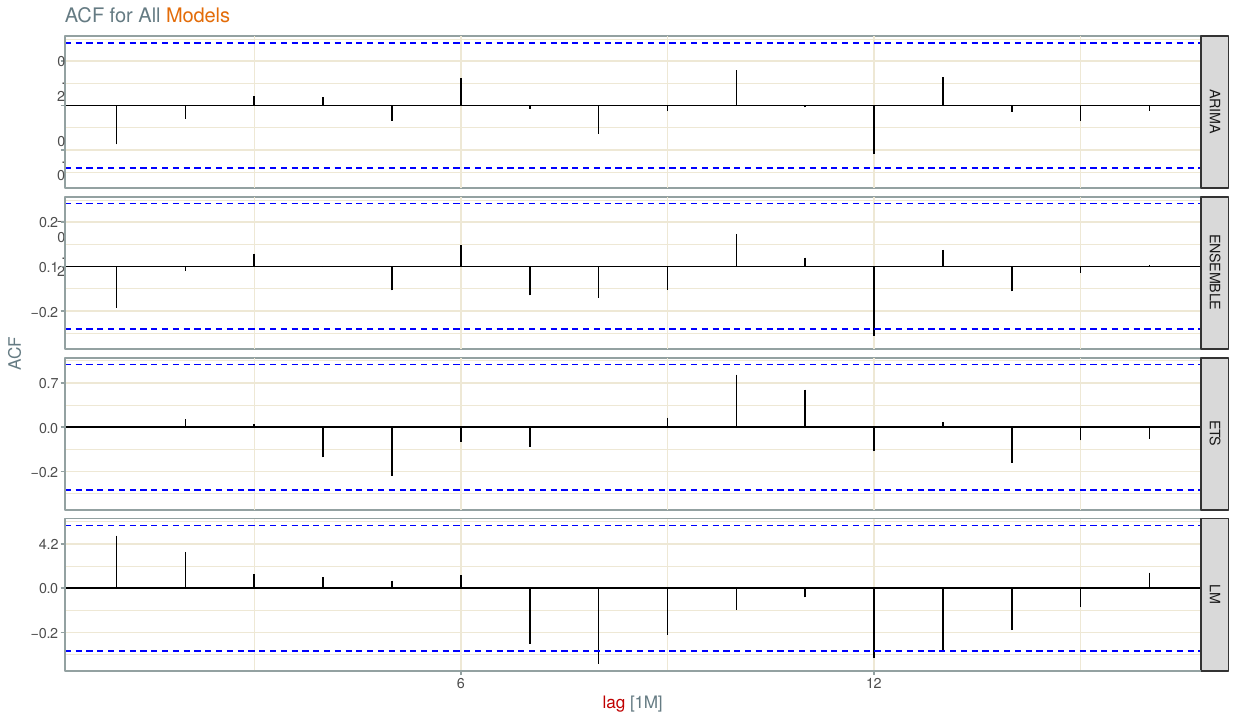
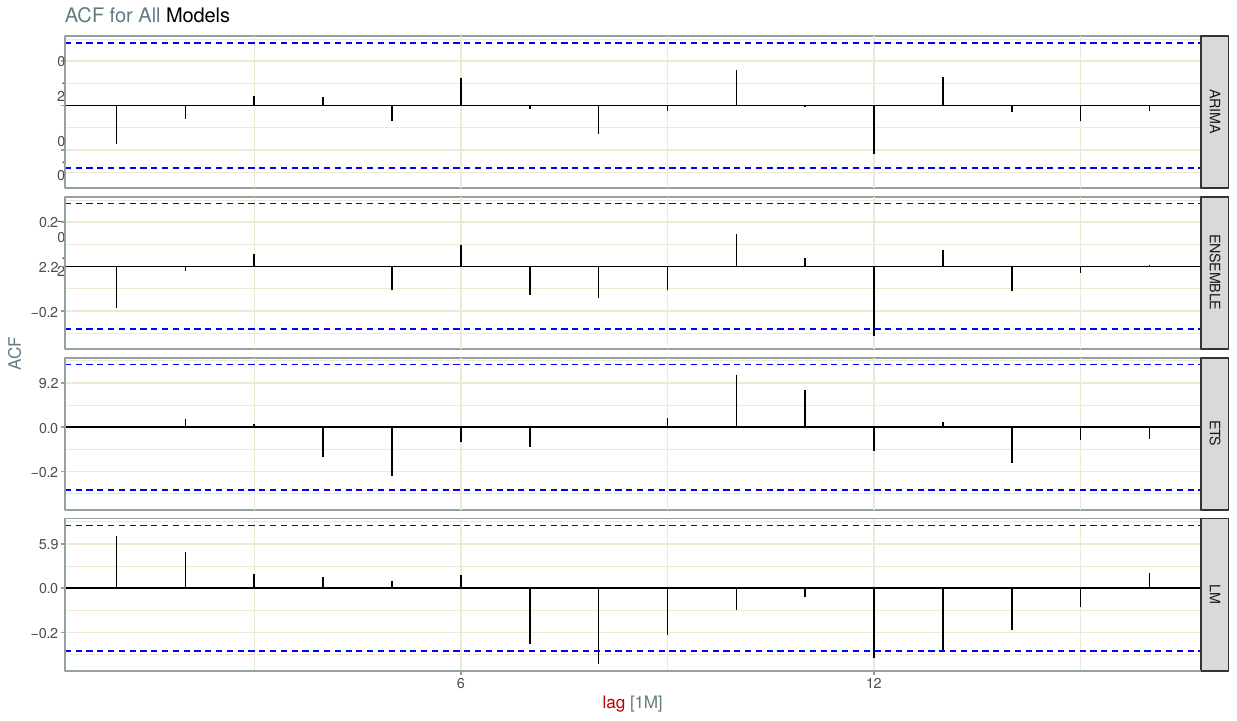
Models colour: orange -> black
0.1: 0.1 -> 2.2
0.7: 0.7 -> 9.2
4.2: 4.2 -> 5.9
